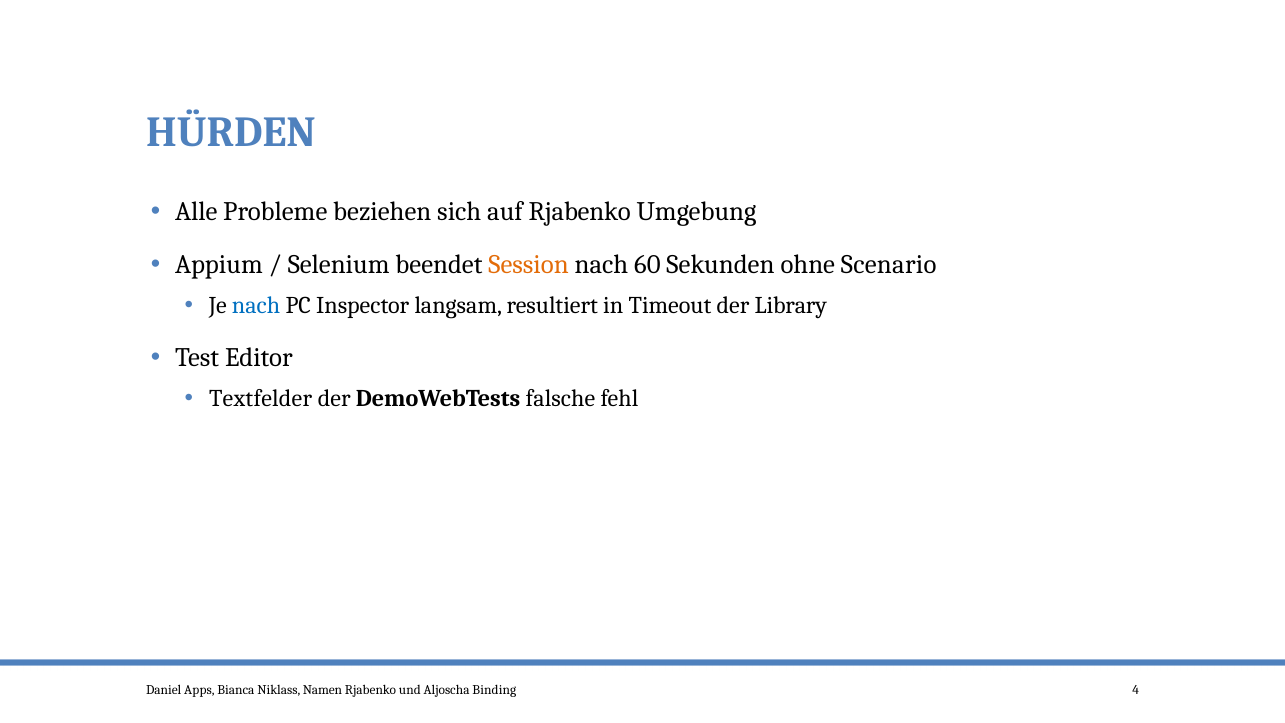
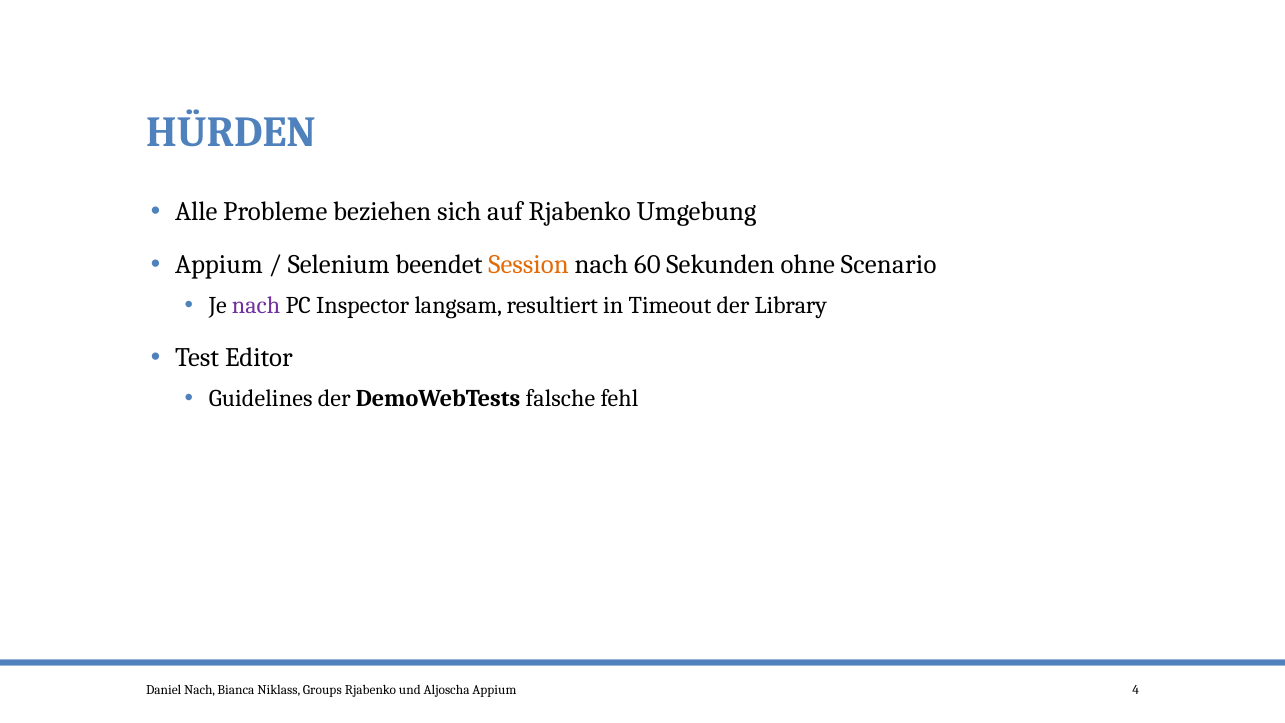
nach at (256, 306) colour: blue -> purple
Textfelder: Textfelder -> Guidelines
Daniel Apps: Apps -> Nach
Namen: Namen -> Groups
Aljoscha Binding: Binding -> Appium
